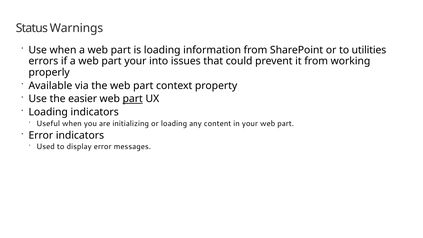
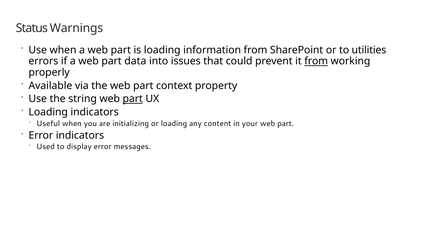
part your: your -> data
from at (316, 61) underline: none -> present
easier: easier -> string
